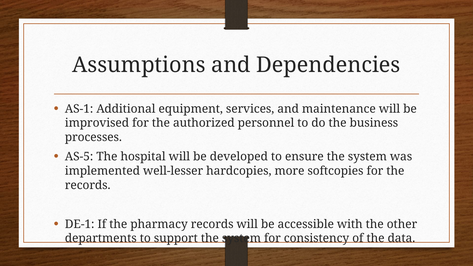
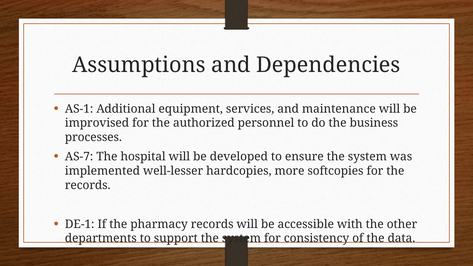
AS-5: AS-5 -> AS-7
